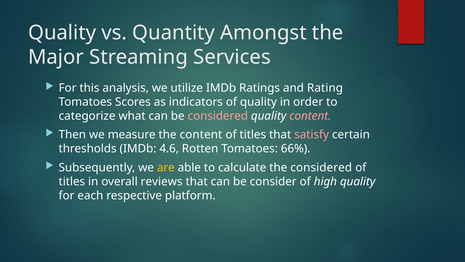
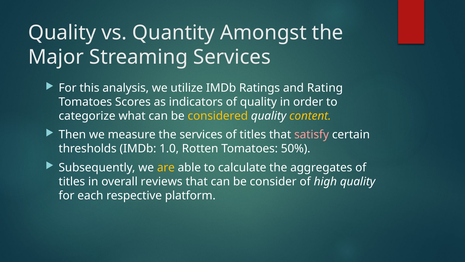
considered at (218, 116) colour: pink -> yellow
content at (310, 116) colour: pink -> yellow
the content: content -> services
4.6: 4.6 -> 1.0
66%: 66% -> 50%
the considered: considered -> aggregates
